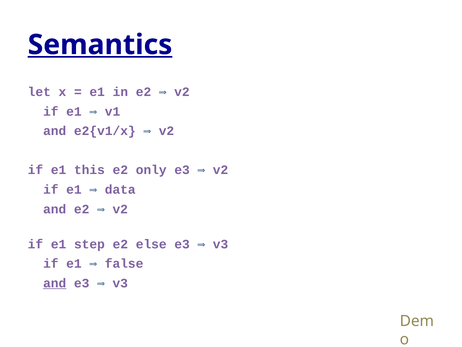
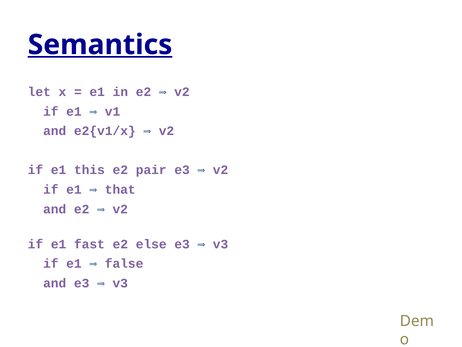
only: only -> pair
data: data -> that
step: step -> fast
and at (55, 283) underline: present -> none
